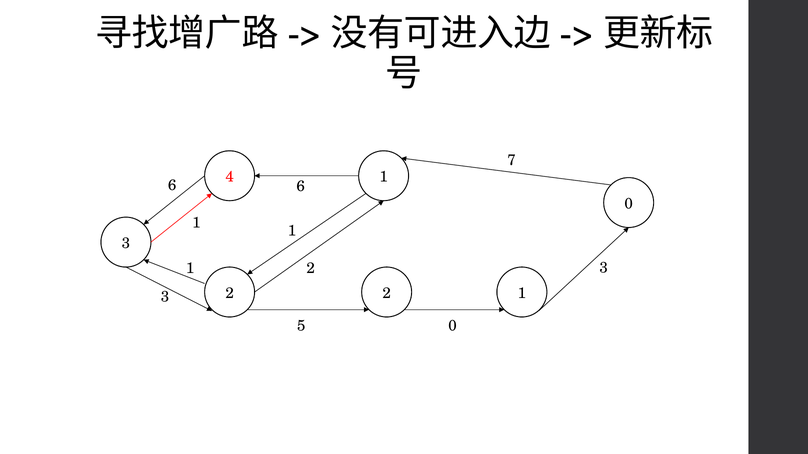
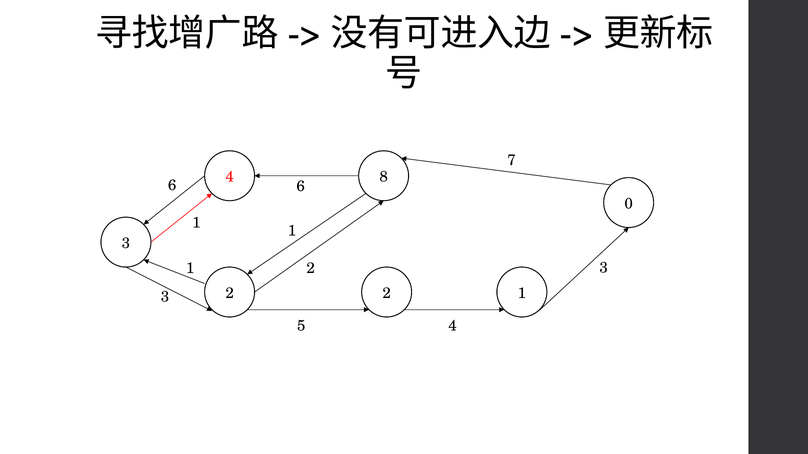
4 1: 1 -> 8
5 0: 0 -> 4
